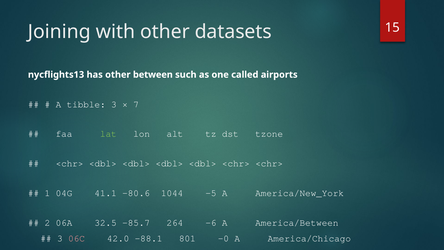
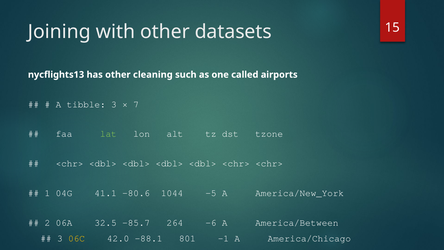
between: between -> cleaning
06C colour: pink -> yellow
-0: -0 -> -1
